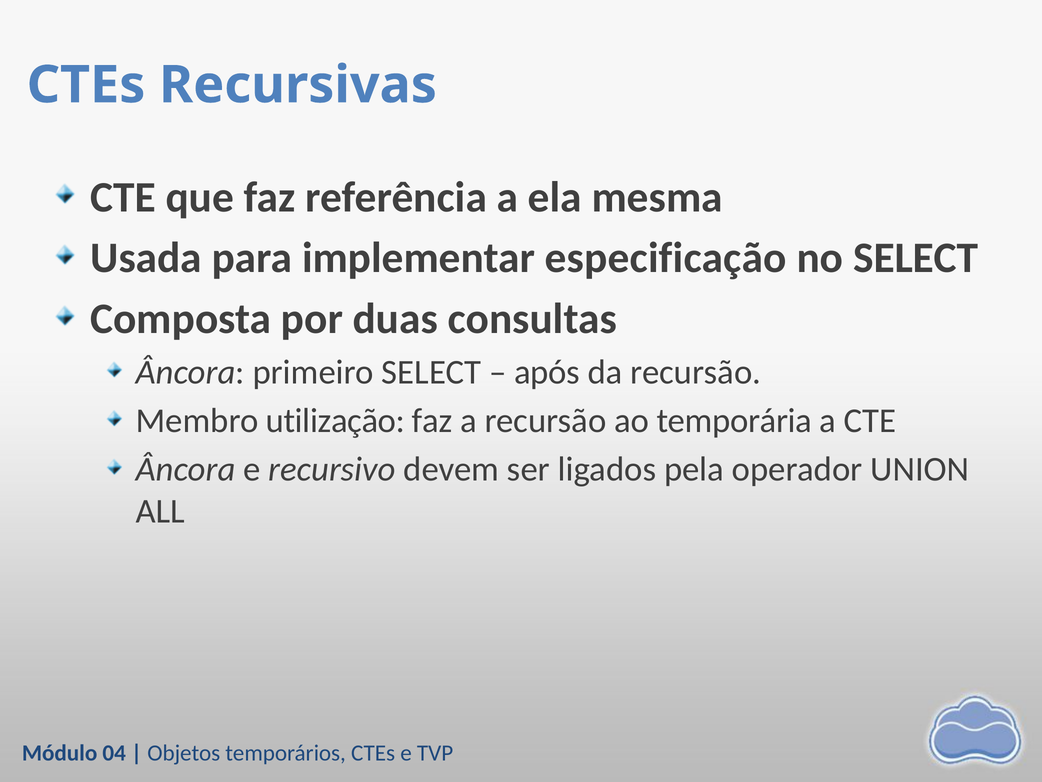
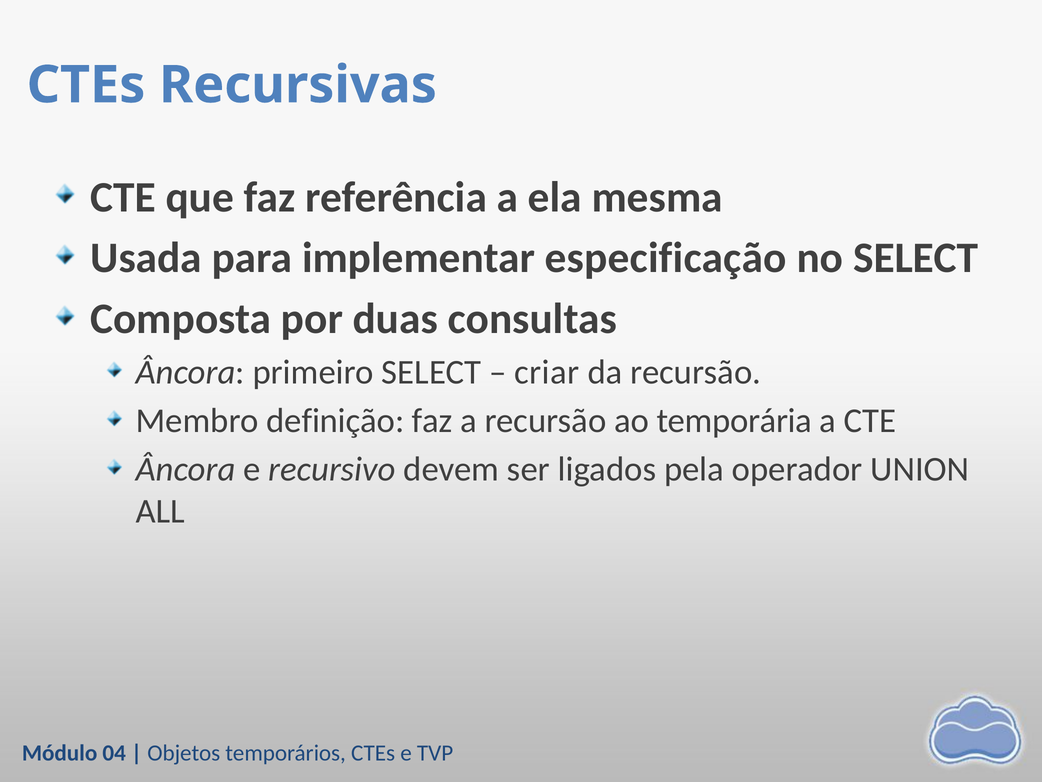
após: após -> criar
utilização: utilização -> definição
